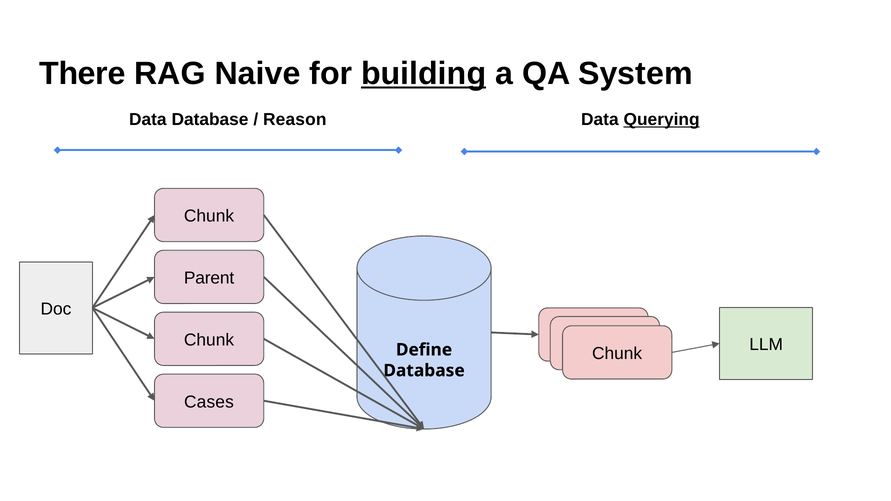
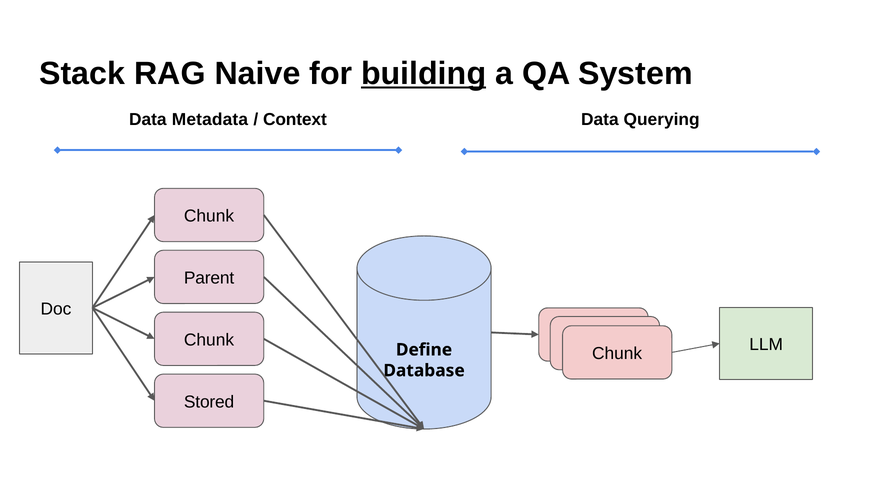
There: There -> Stack
Data Database: Database -> Metadata
Reason: Reason -> Context
Querying underline: present -> none
Cases: Cases -> Stored
